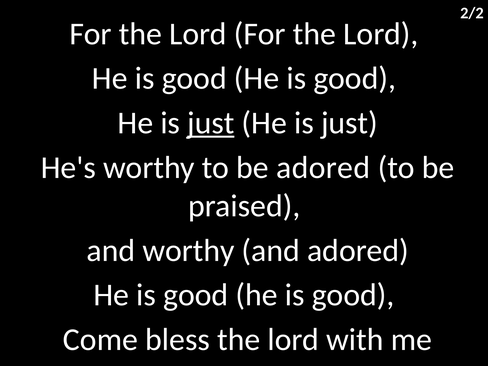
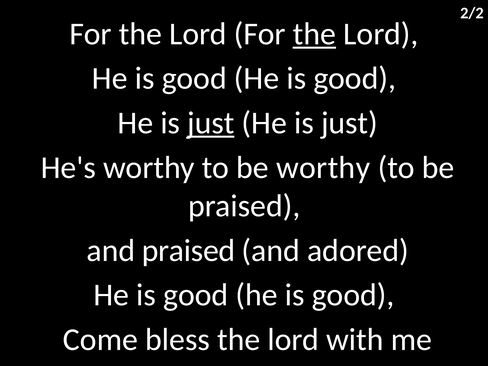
the at (314, 34) underline: none -> present
be adored: adored -> worthy
and worthy: worthy -> praised
